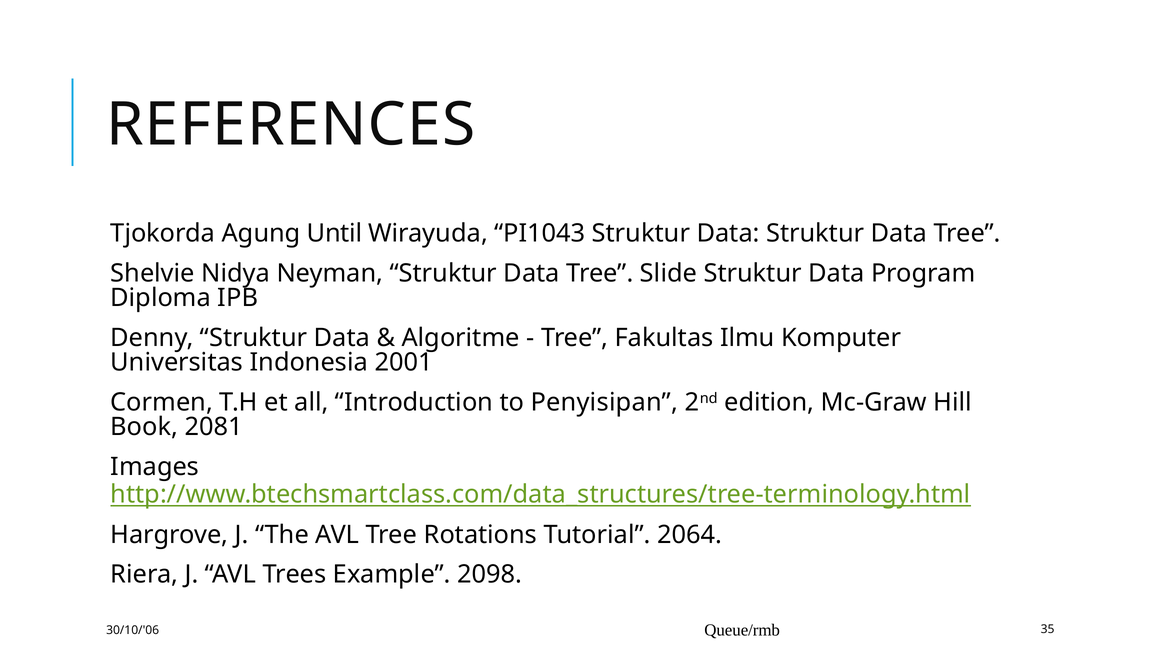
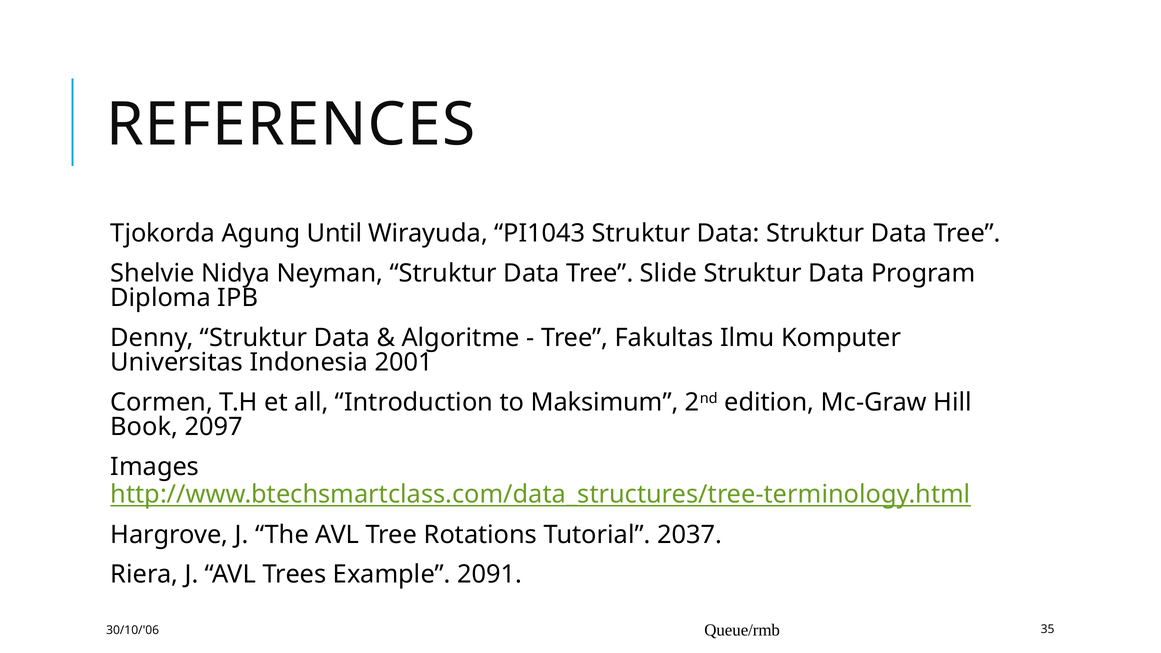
Penyisipan: Penyisipan -> Maksimum
2081: 2081 -> 2097
2064: 2064 -> 2037
2098: 2098 -> 2091
